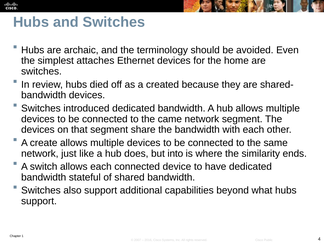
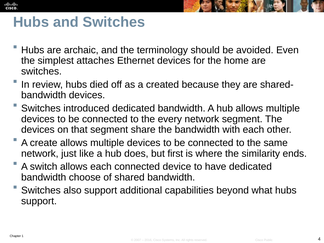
came: came -> every
into: into -> first
stateful: stateful -> choose
